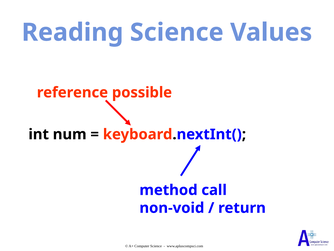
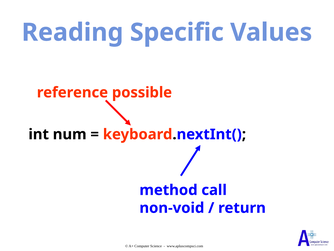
Reading Science: Science -> Specific
